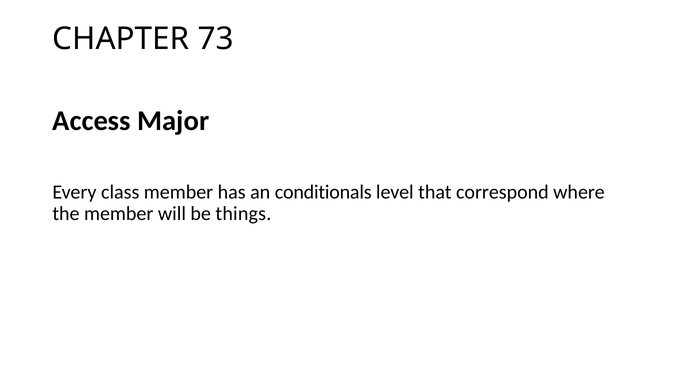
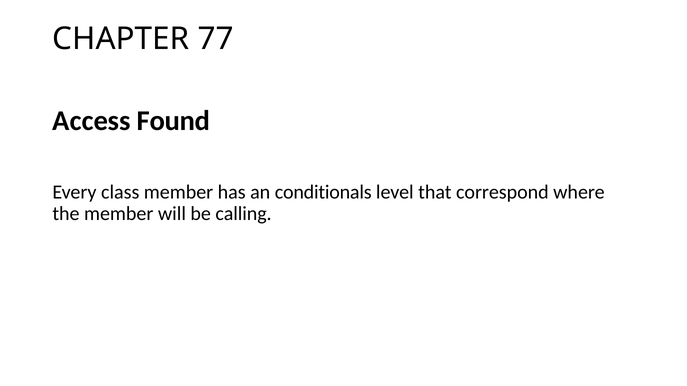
73: 73 -> 77
Major: Major -> Found
things: things -> calling
